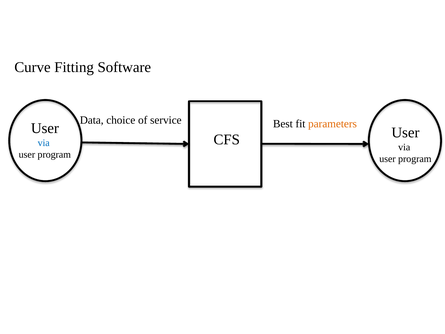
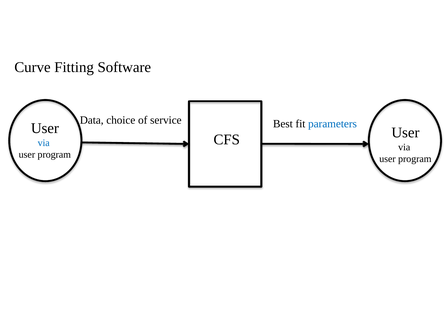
parameters colour: orange -> blue
